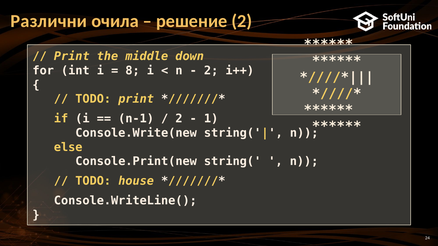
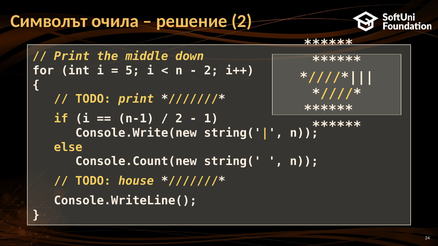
Различни: Различни -> Символът
8: 8 -> 5
Console.Print(new: Console.Print(new -> Console.Count(new
